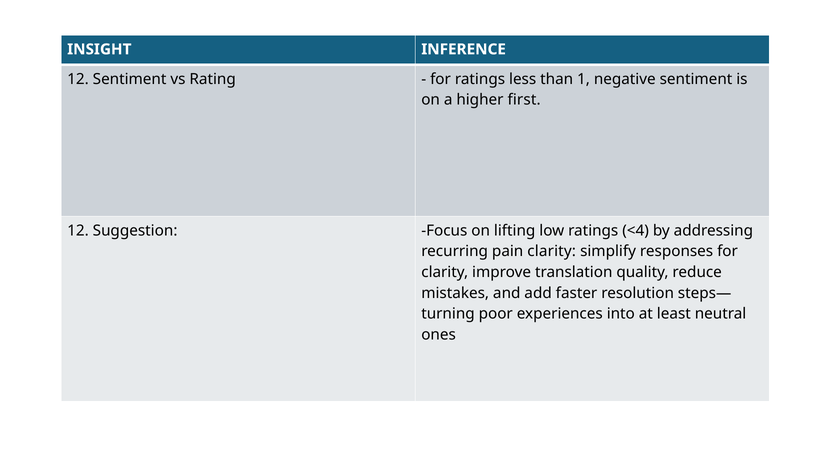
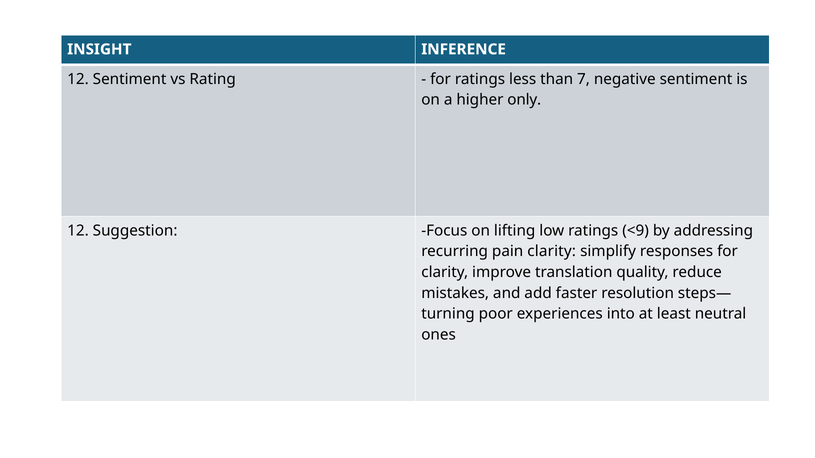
1: 1 -> 7
first: first -> only
<4: <4 -> <9
